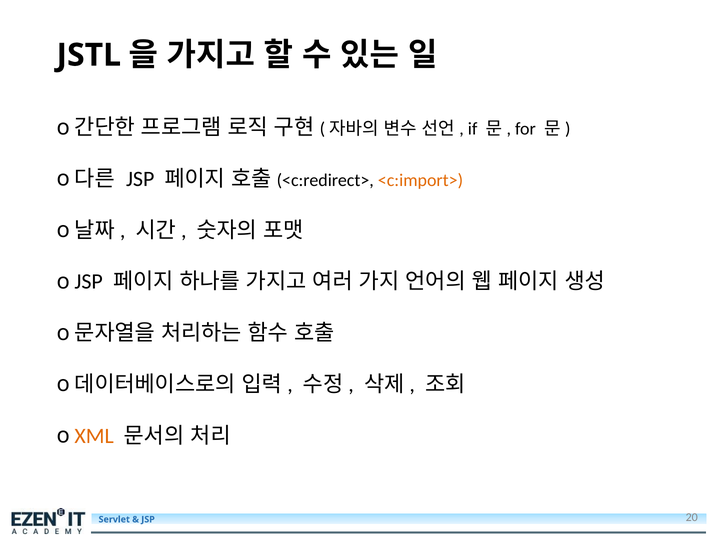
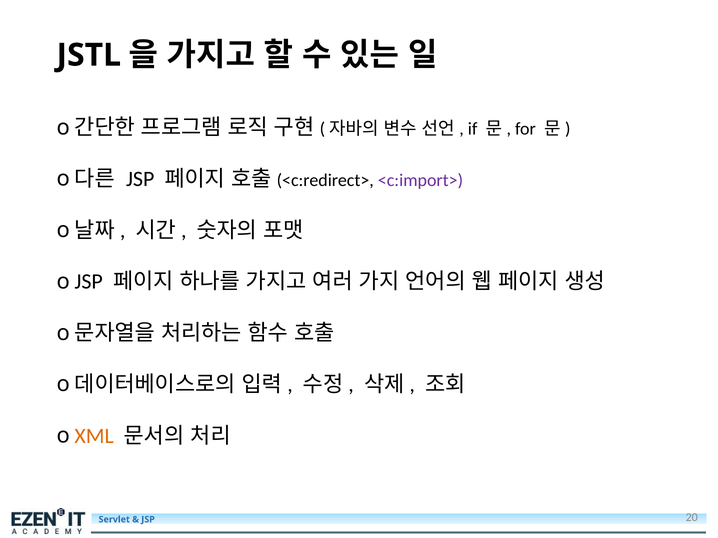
<c:import> colour: orange -> purple
